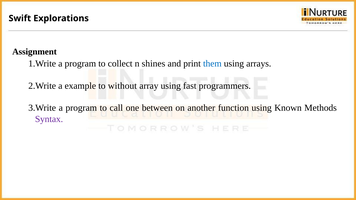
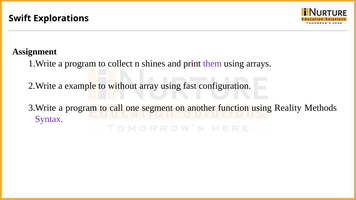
them colour: blue -> purple
programmers: programmers -> configuration
between: between -> segment
Known: Known -> Reality
